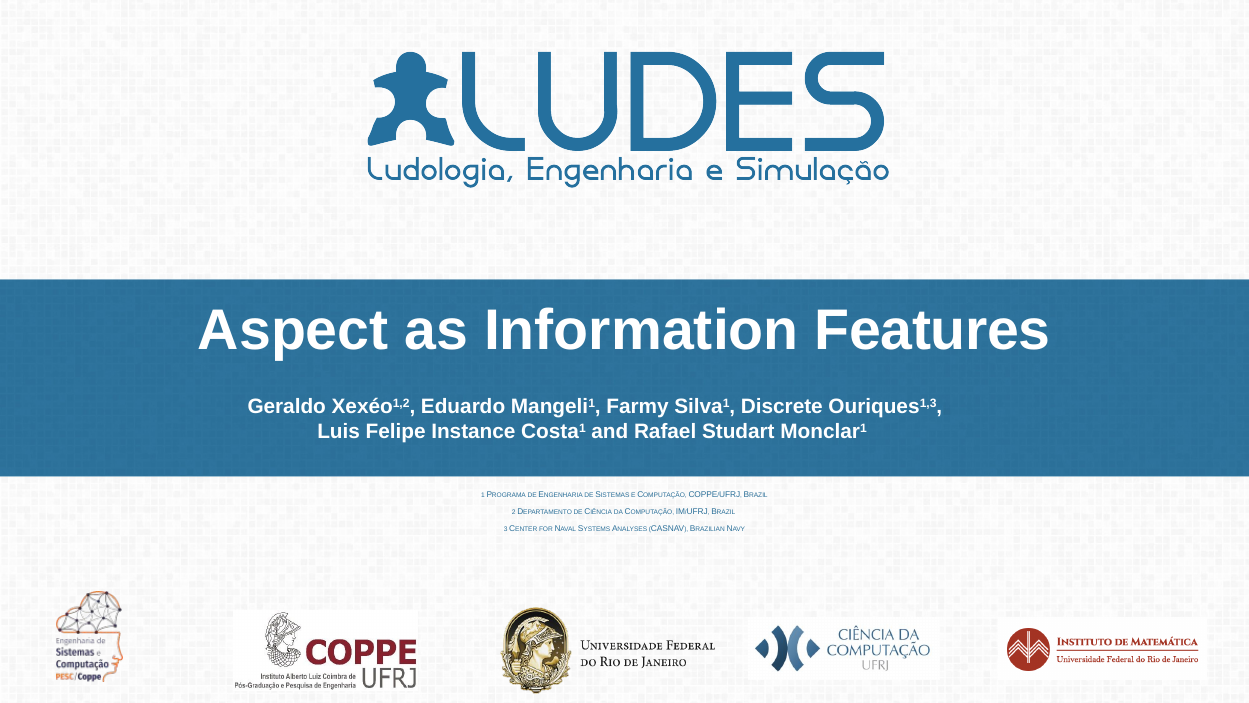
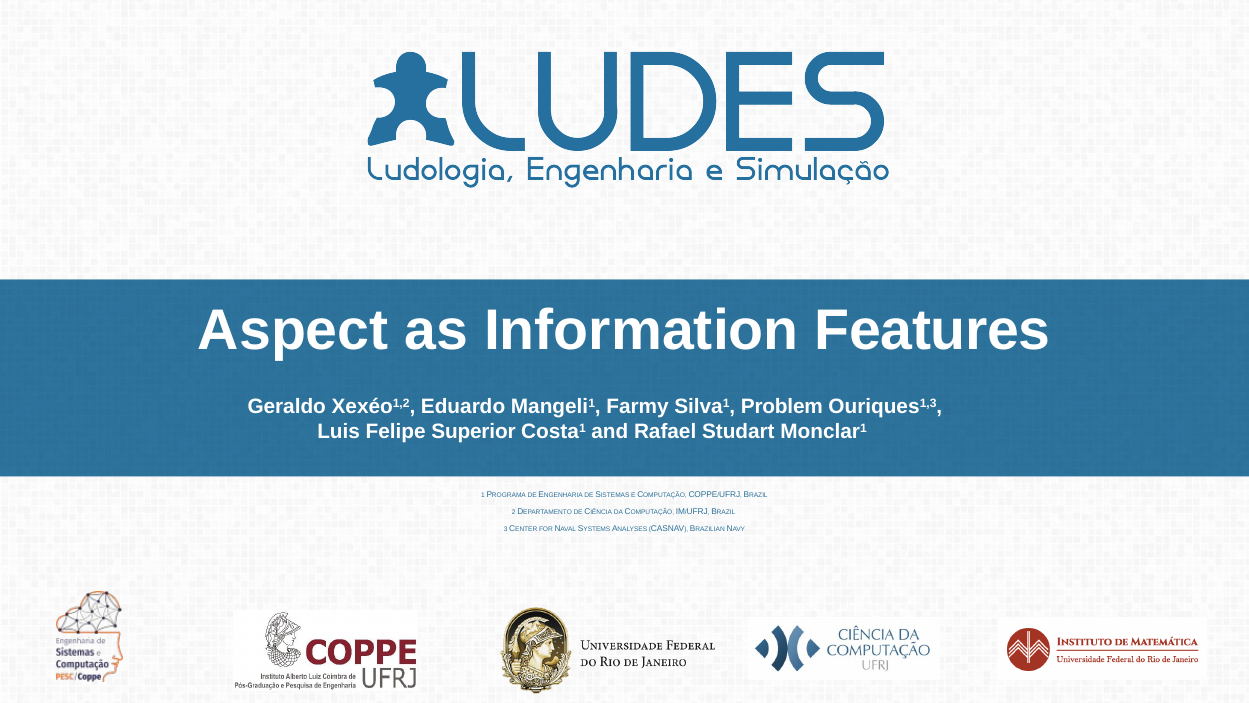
Discrete: Discrete -> Problem
Instance: Instance -> Superior
